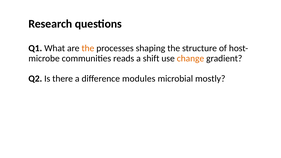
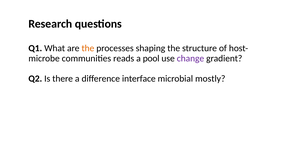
shift: shift -> pool
change colour: orange -> purple
modules: modules -> interface
